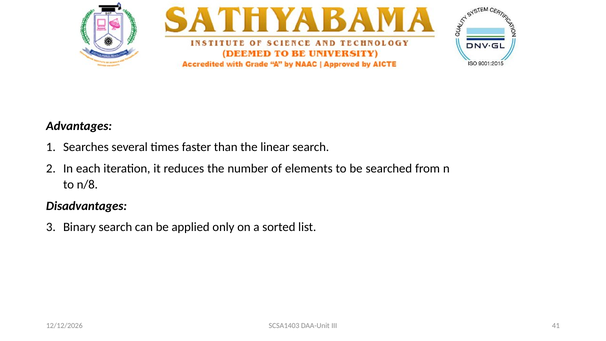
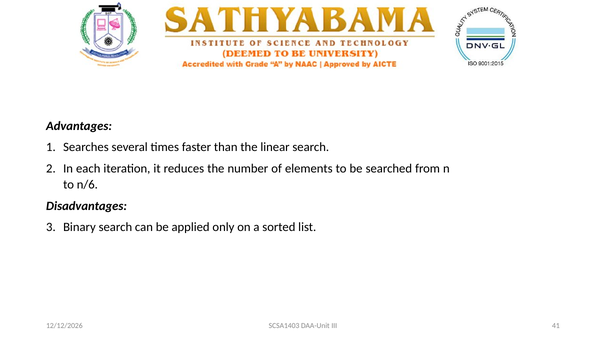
n/8: n/8 -> n/6
